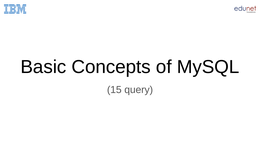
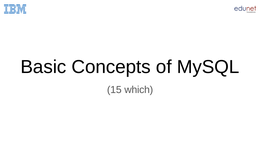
query: query -> which
